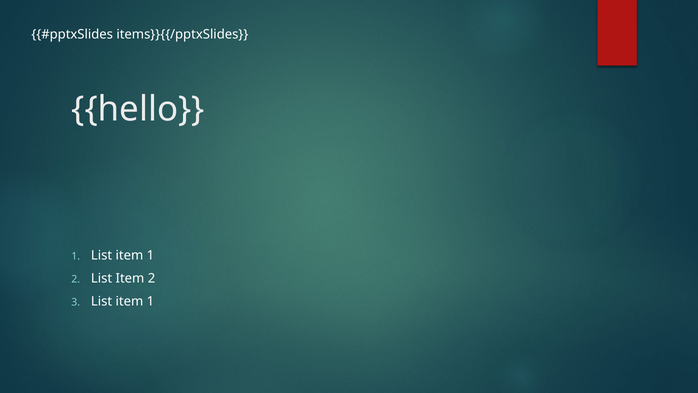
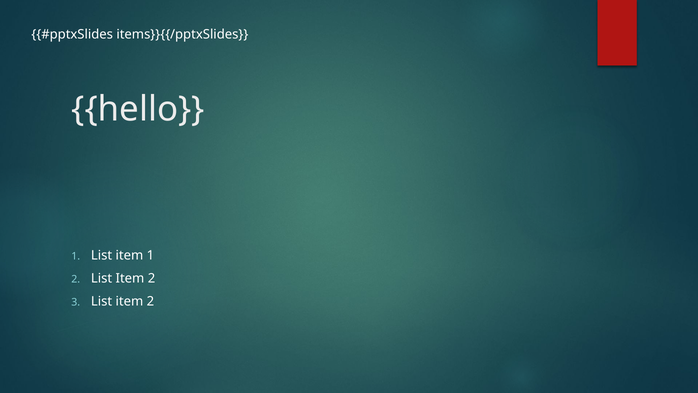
3 List item 1: 1 -> 2
